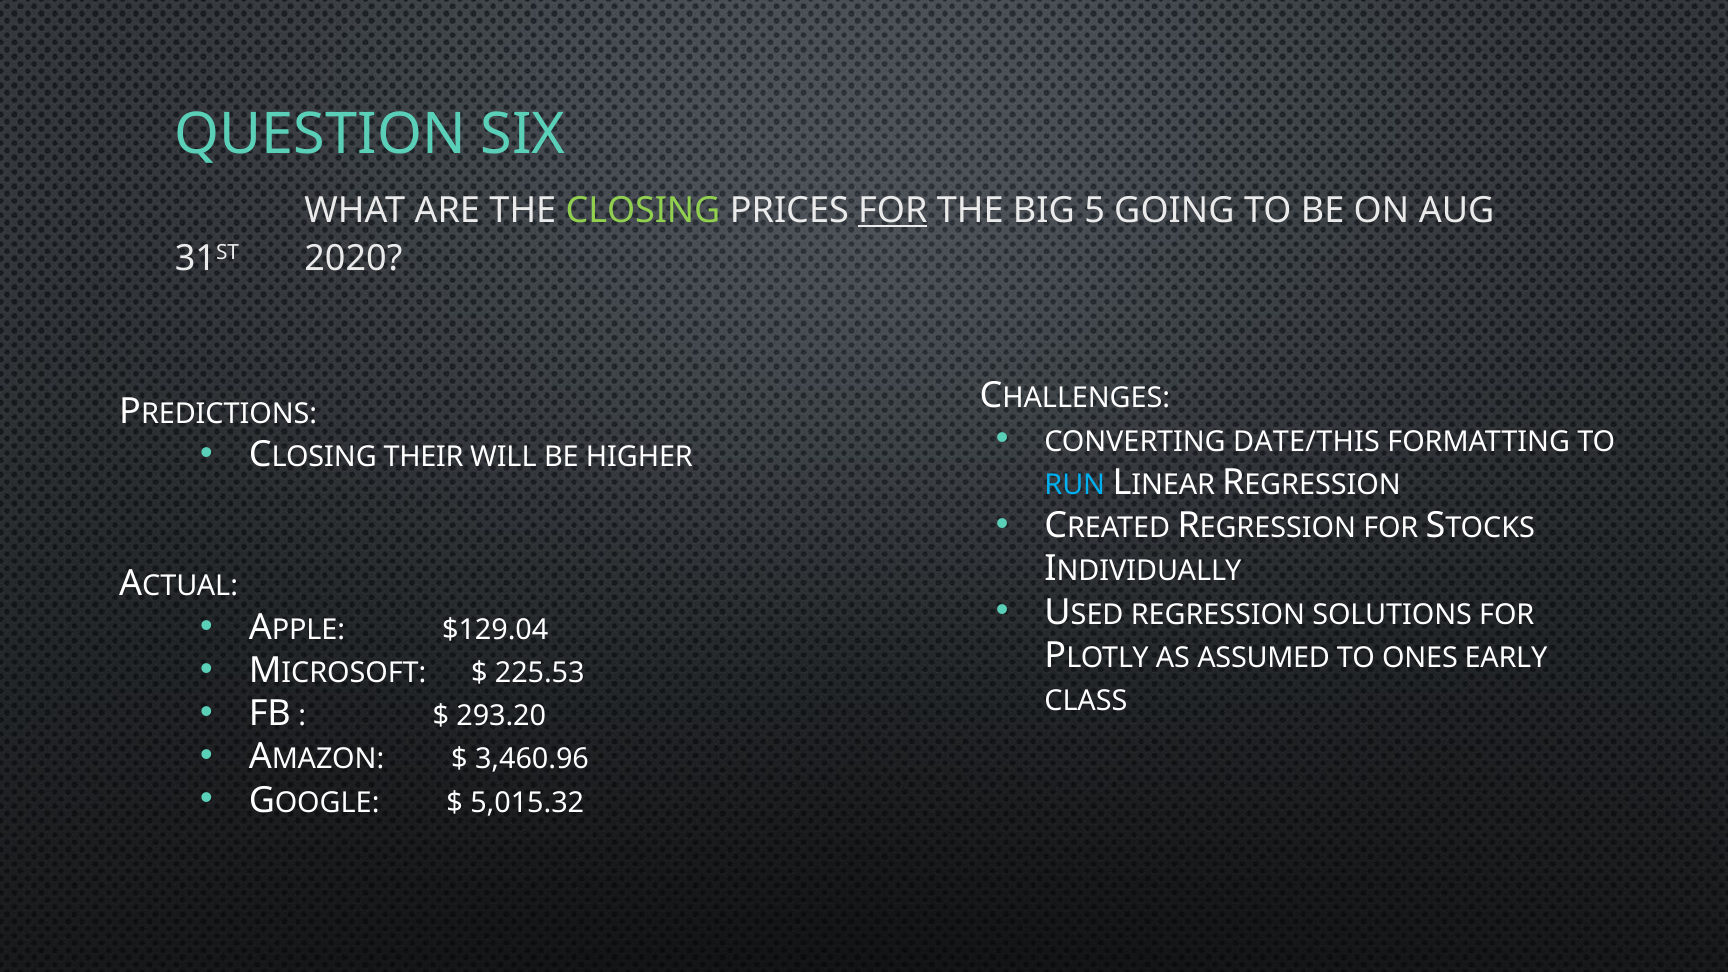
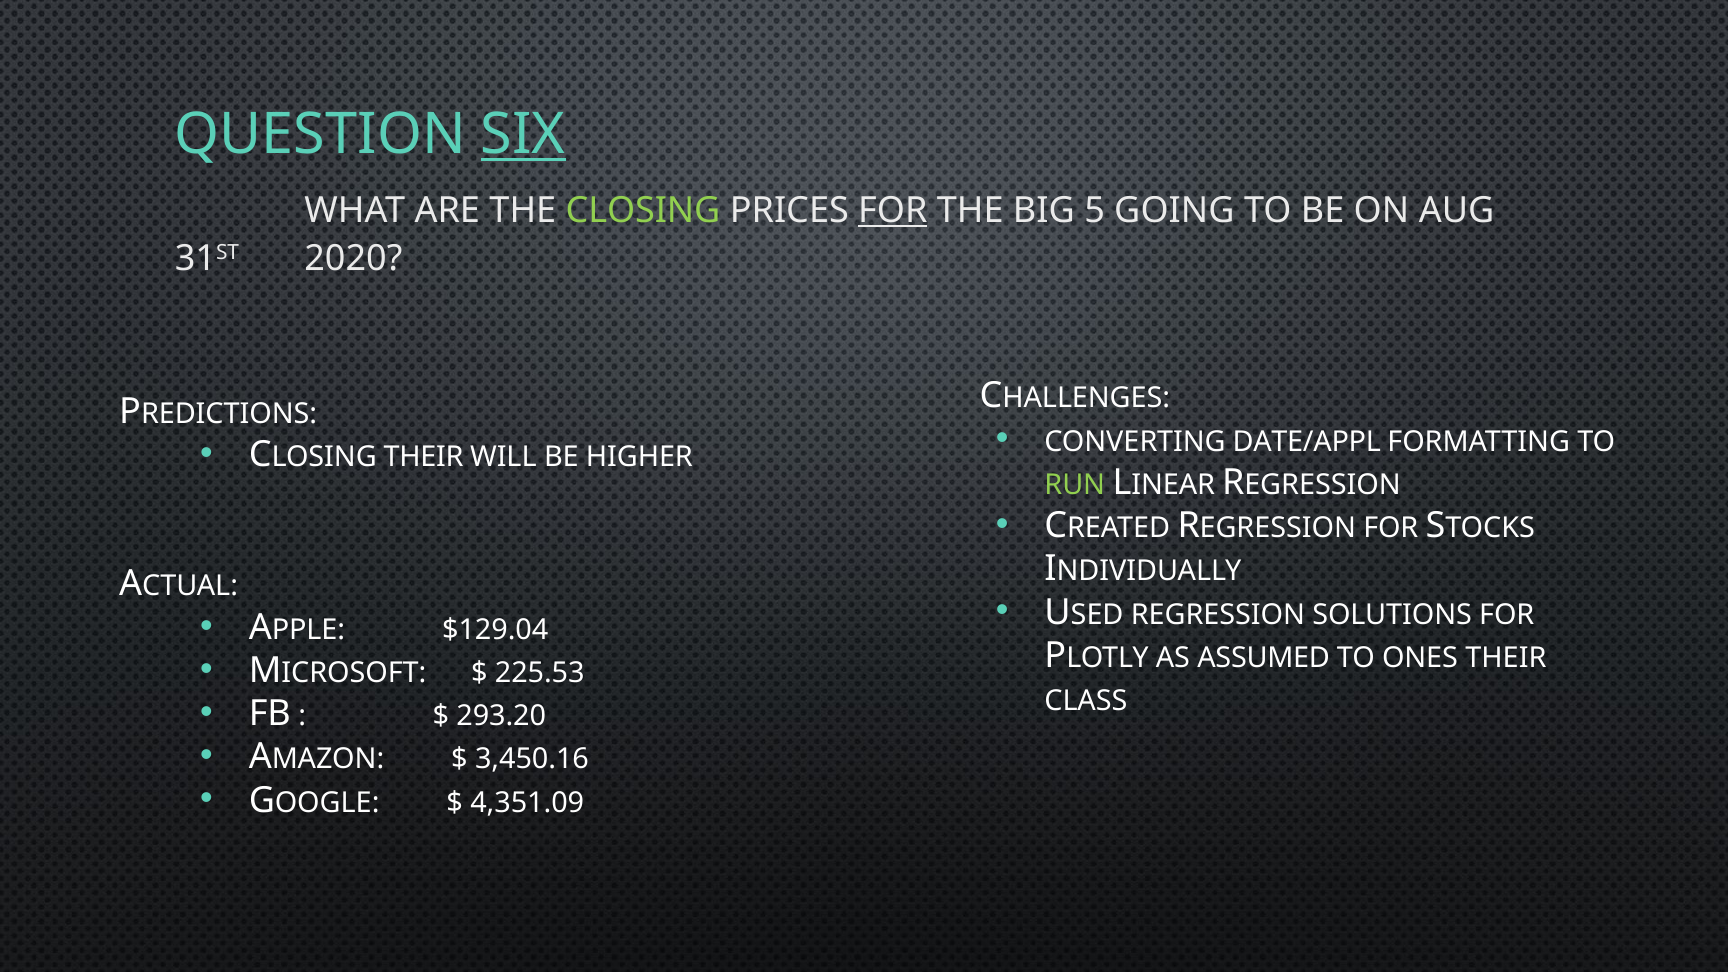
SIX underline: none -> present
DATE/THIS: DATE/THIS -> DATE/APPL
RUN colour: light blue -> light green
ONES EARLY: EARLY -> THEIR
3,460.96: 3,460.96 -> 3,450.16
5,015.32: 5,015.32 -> 4,351.09
